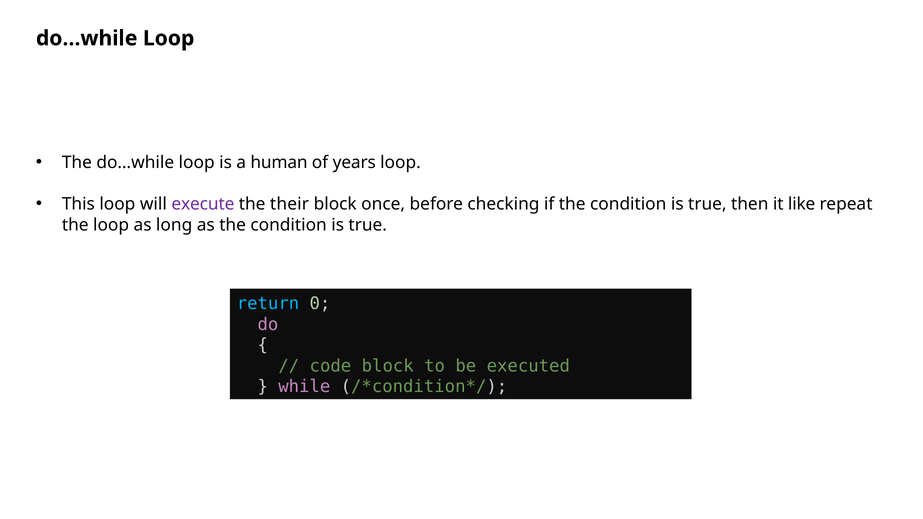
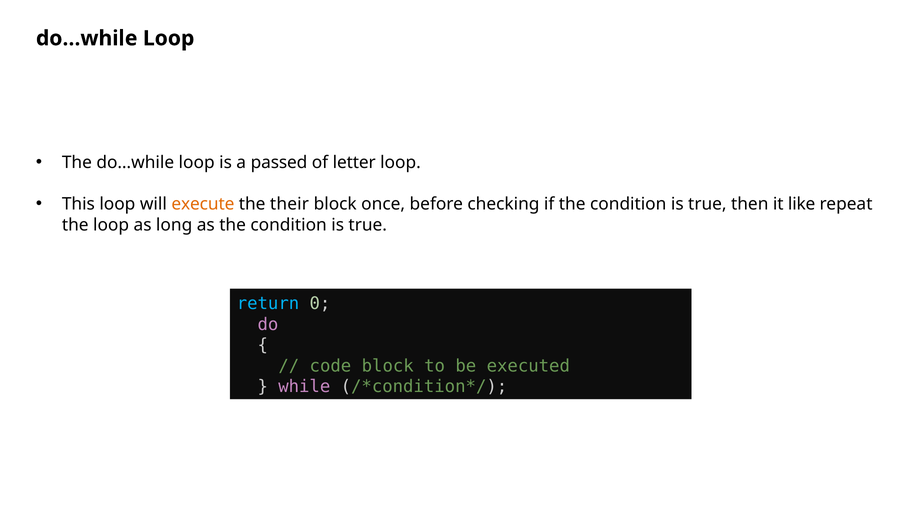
human: human -> passed
years: years -> letter
execute colour: purple -> orange
